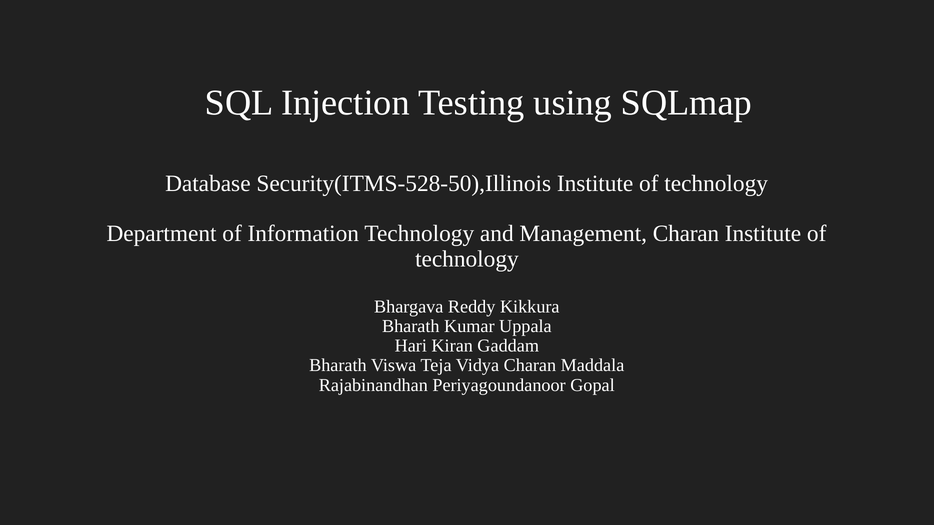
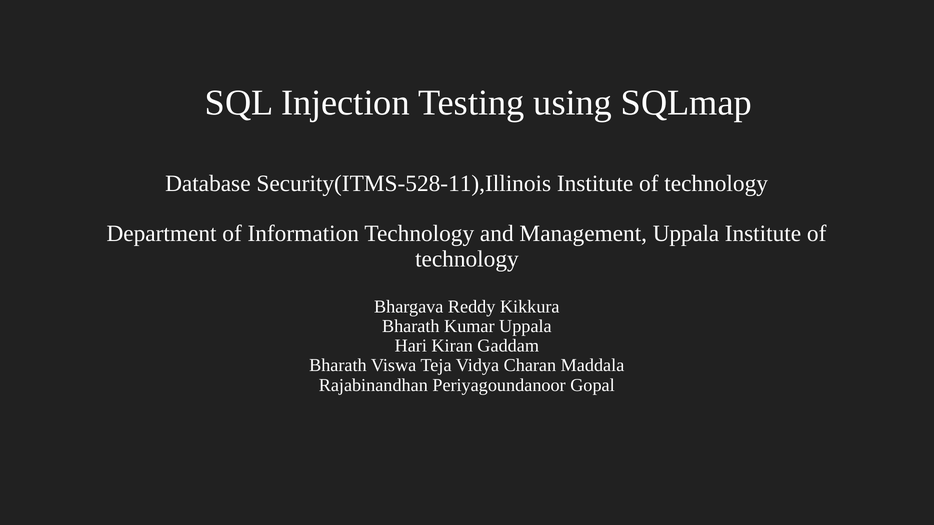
Security(ITMS-528-50),Illinois: Security(ITMS-528-50),Illinois -> Security(ITMS-528-11),Illinois
Management Charan: Charan -> Uppala
